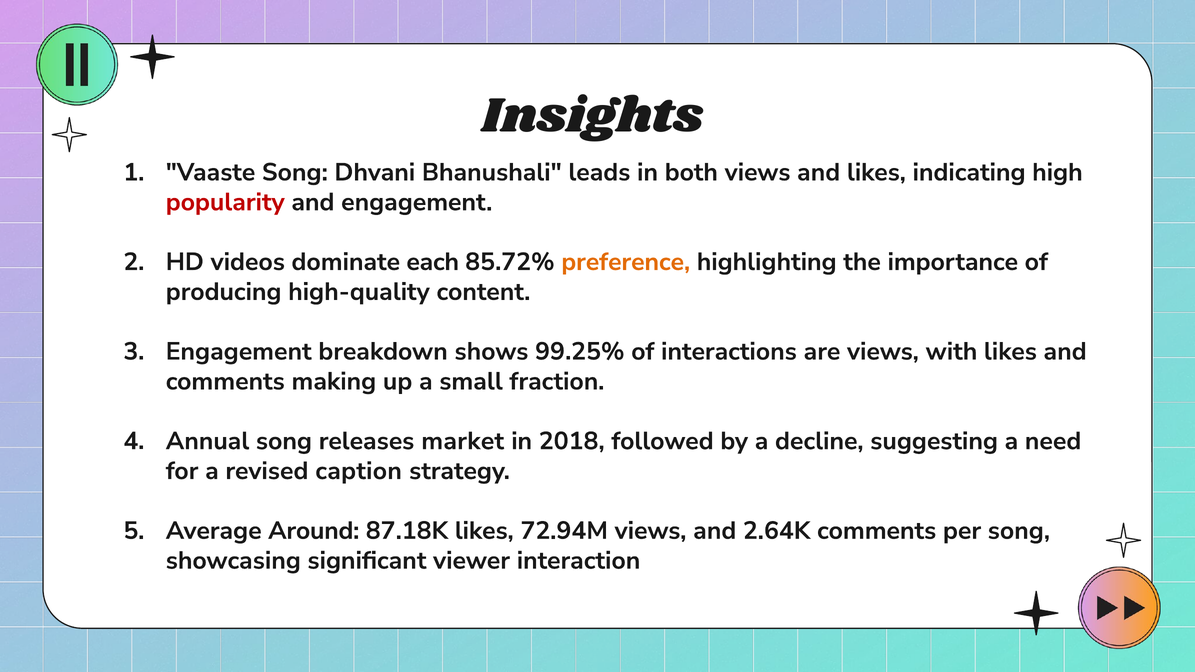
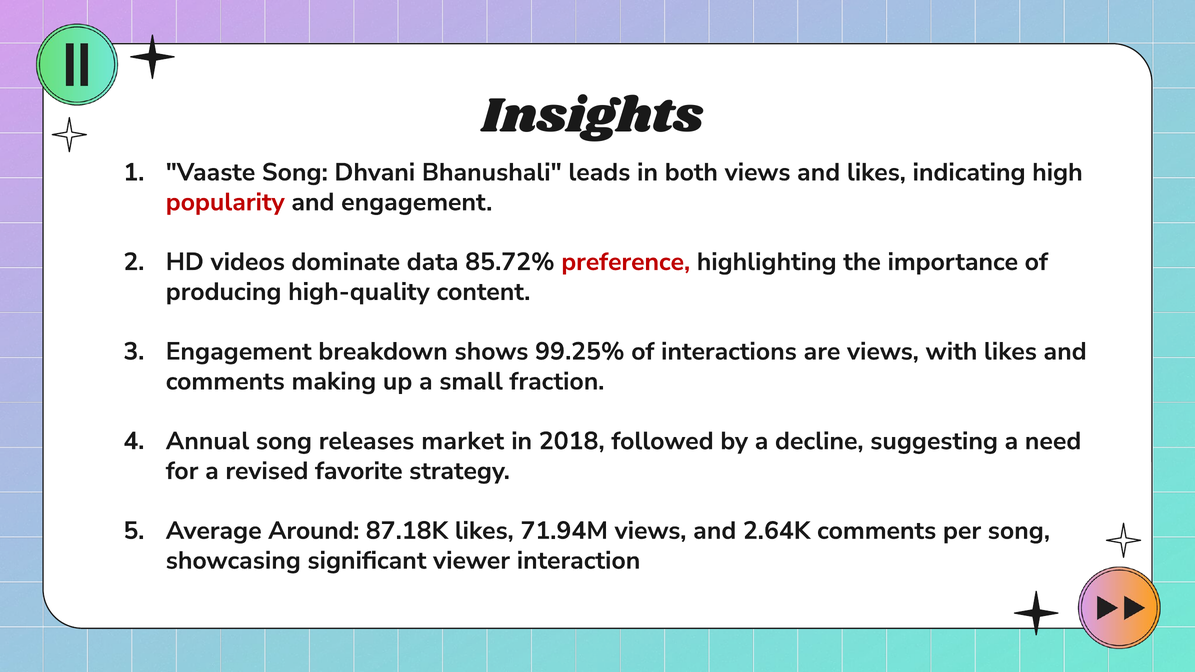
each: each -> data
preference colour: orange -> red
caption: caption -> favorite
72.94M: 72.94M -> 71.94M
